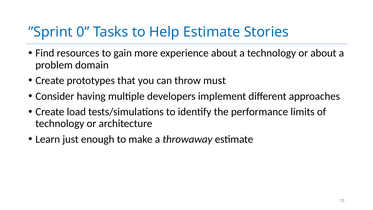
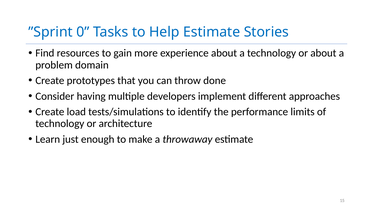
must: must -> done
